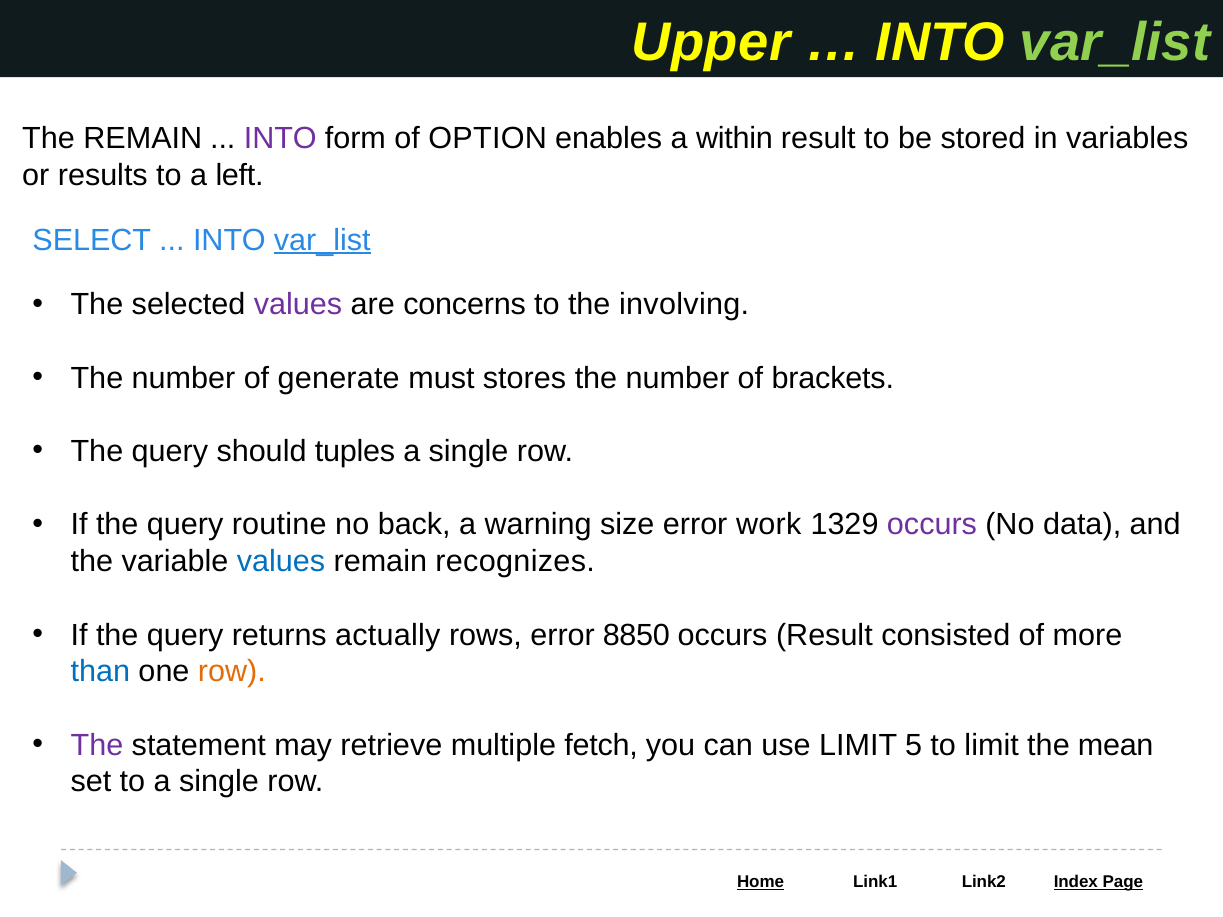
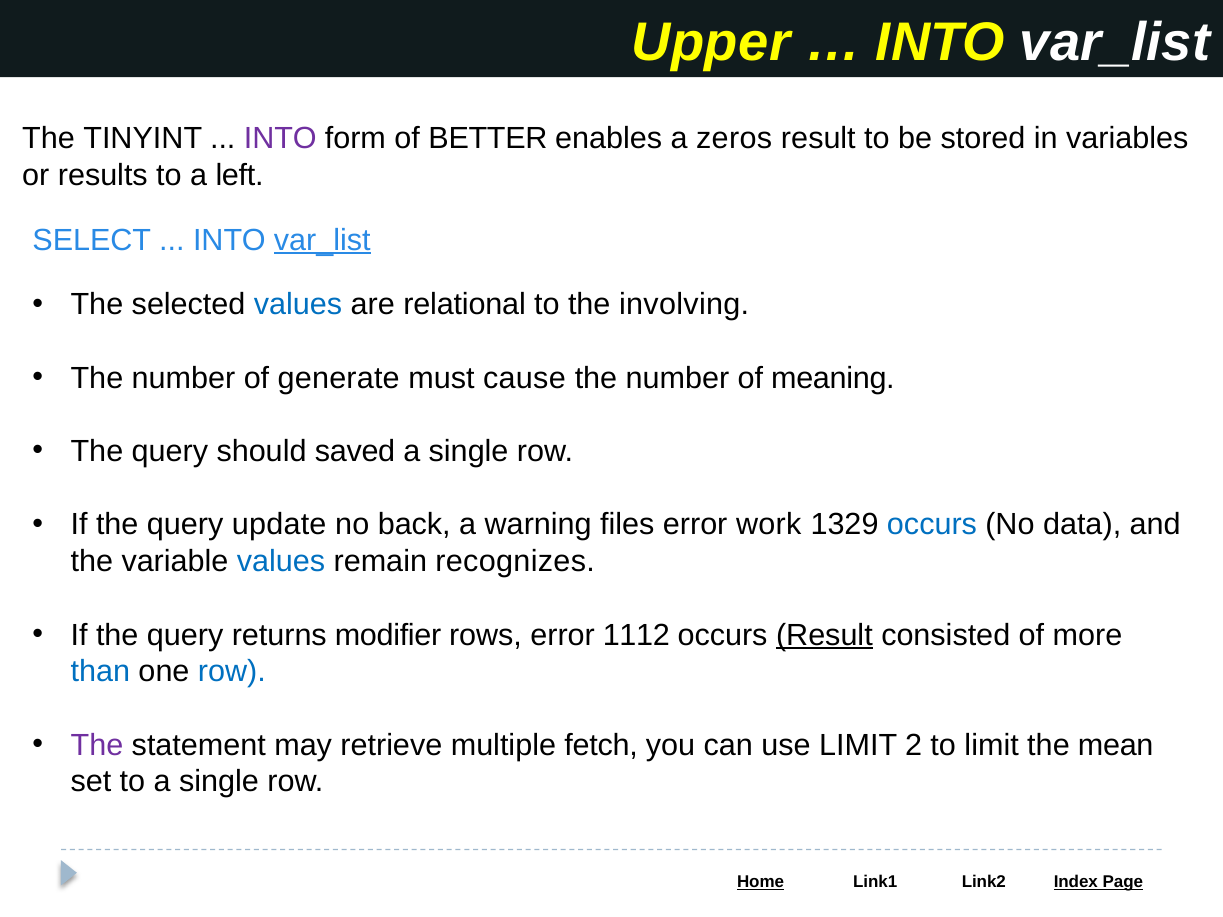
var_list at (1115, 42) colour: light green -> white
The REMAIN: REMAIN -> TINYINT
OPTION: OPTION -> BETTER
within: within -> zeros
values at (298, 305) colour: purple -> blue
concerns: concerns -> relational
stores: stores -> cause
brackets: brackets -> meaning
tuples: tuples -> saved
routine: routine -> update
size: size -> files
occurs at (932, 525) colour: purple -> blue
actually: actually -> modifier
8850: 8850 -> 1112
Result at (824, 635) underline: none -> present
row at (232, 672) colour: orange -> blue
5: 5 -> 2
